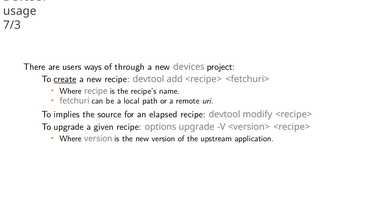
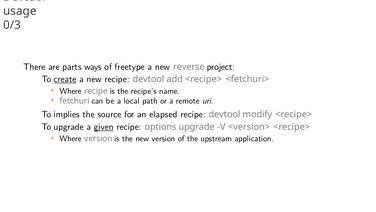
7/3: 7/3 -> 0/3
users: users -> parts
through: through -> freetype
devices: devices -> reverse
given underline: none -> present
